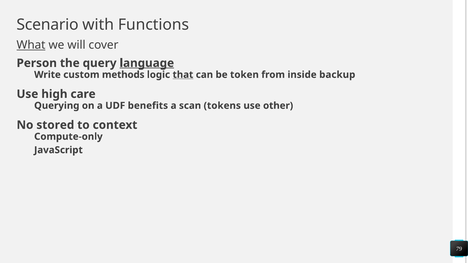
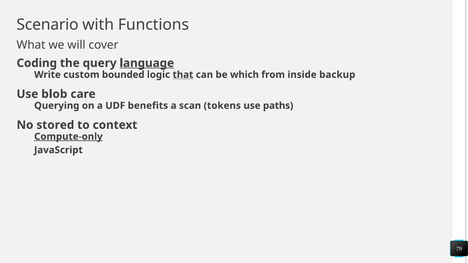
What underline: present -> none
Person: Person -> Coding
methods: methods -> bounded
token: token -> which
high: high -> blob
other: other -> paths
Compute-only underline: none -> present
